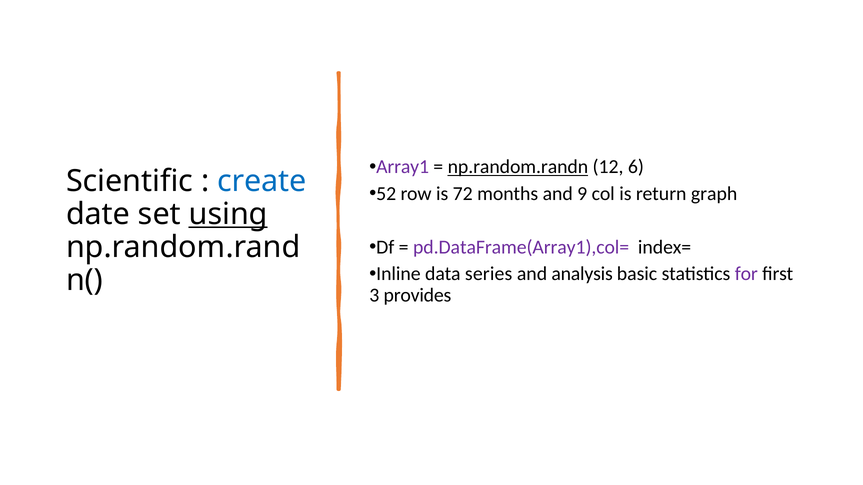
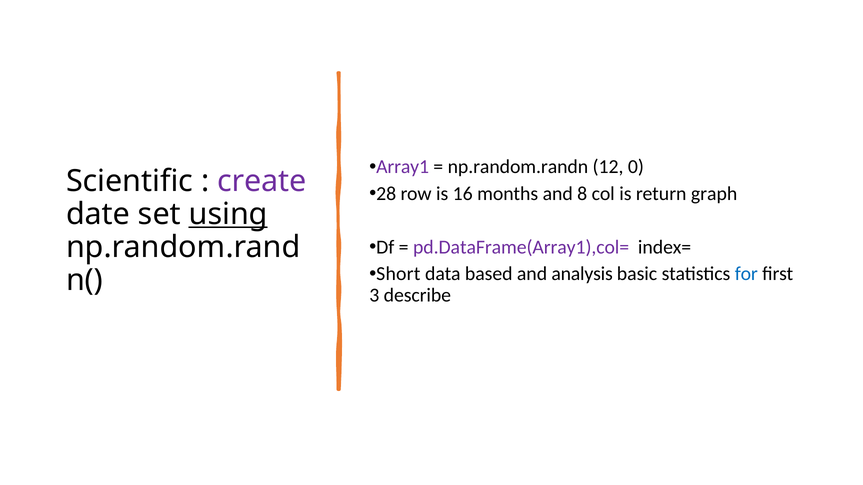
np.random.randn underline: present -> none
6: 6 -> 0
create colour: blue -> purple
52: 52 -> 28
72: 72 -> 16
9: 9 -> 8
Inline: Inline -> Short
series: series -> based
for colour: purple -> blue
provides: provides -> describe
